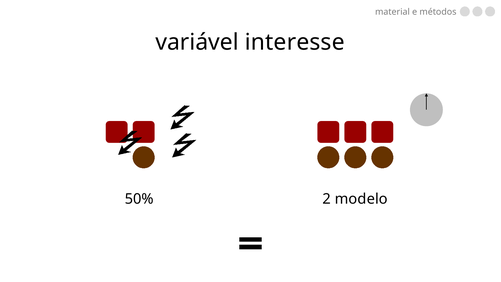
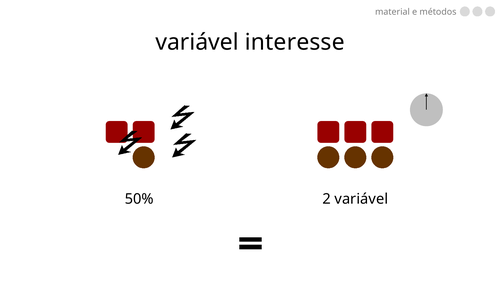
2 modelo: modelo -> variável
